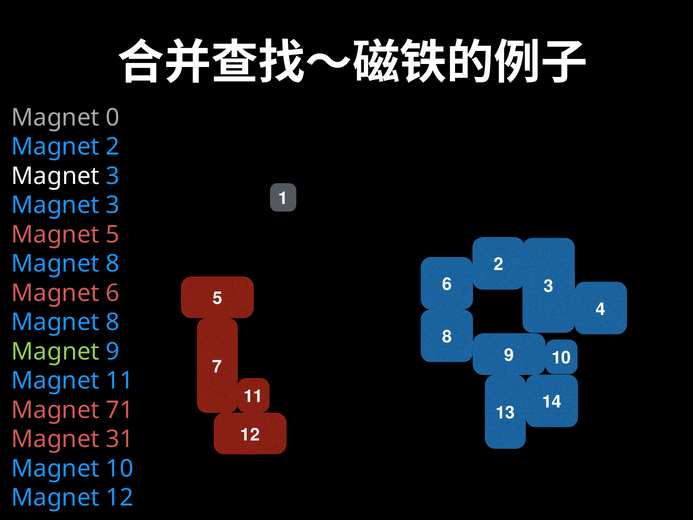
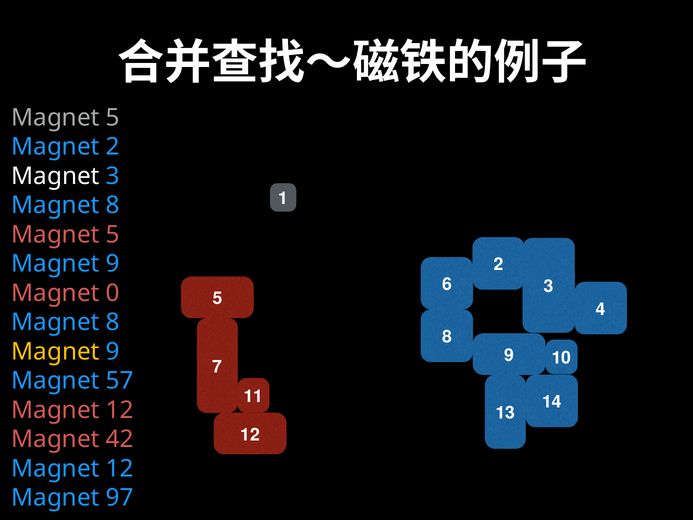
0 at (113, 118): 0 -> 5
3 at (113, 205): 3 -> 8
8 at (113, 264): 8 -> 9
Magnet 6: 6 -> 0
Magnet at (55, 351) colour: light green -> yellow
Magnet 11: 11 -> 57
71 at (120, 410): 71 -> 12
31: 31 -> 42
10 at (120, 468): 10 -> 12
Magnet 12: 12 -> 97
